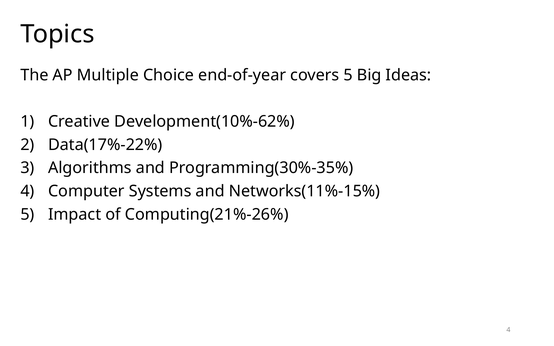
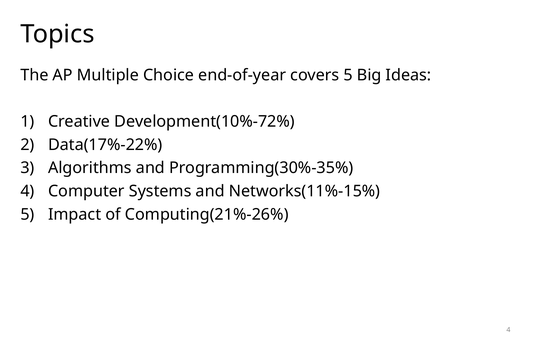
Development(10%-62%: Development(10%-62% -> Development(10%-72%
